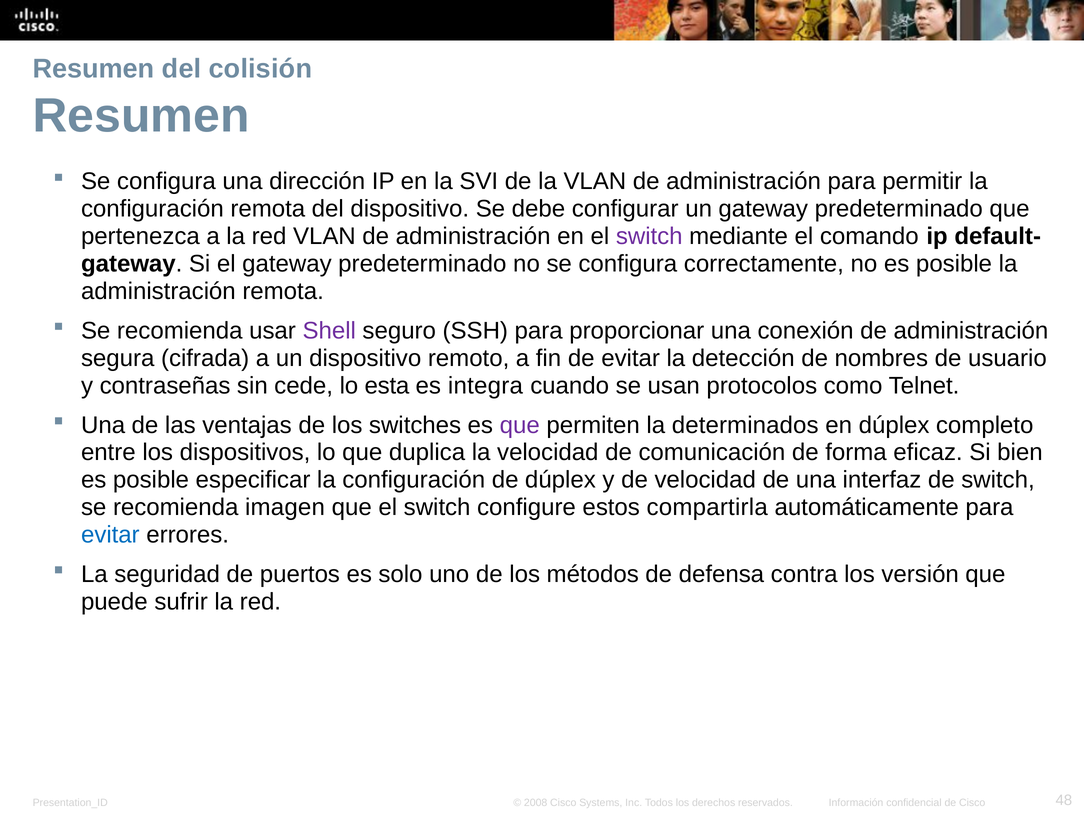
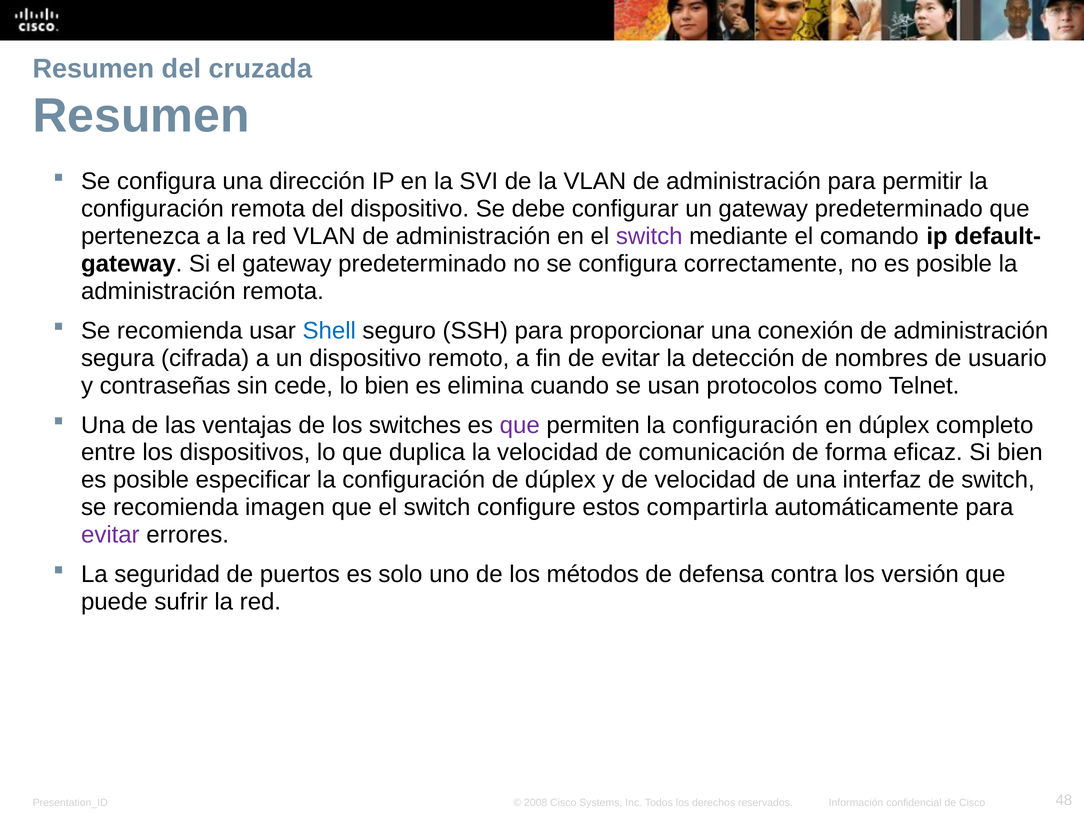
colisión: colisión -> cruzada
Shell colour: purple -> blue
lo esta: esta -> bien
integra: integra -> elimina
permiten la determinados: determinados -> configuración
evitar at (110, 535) colour: blue -> purple
